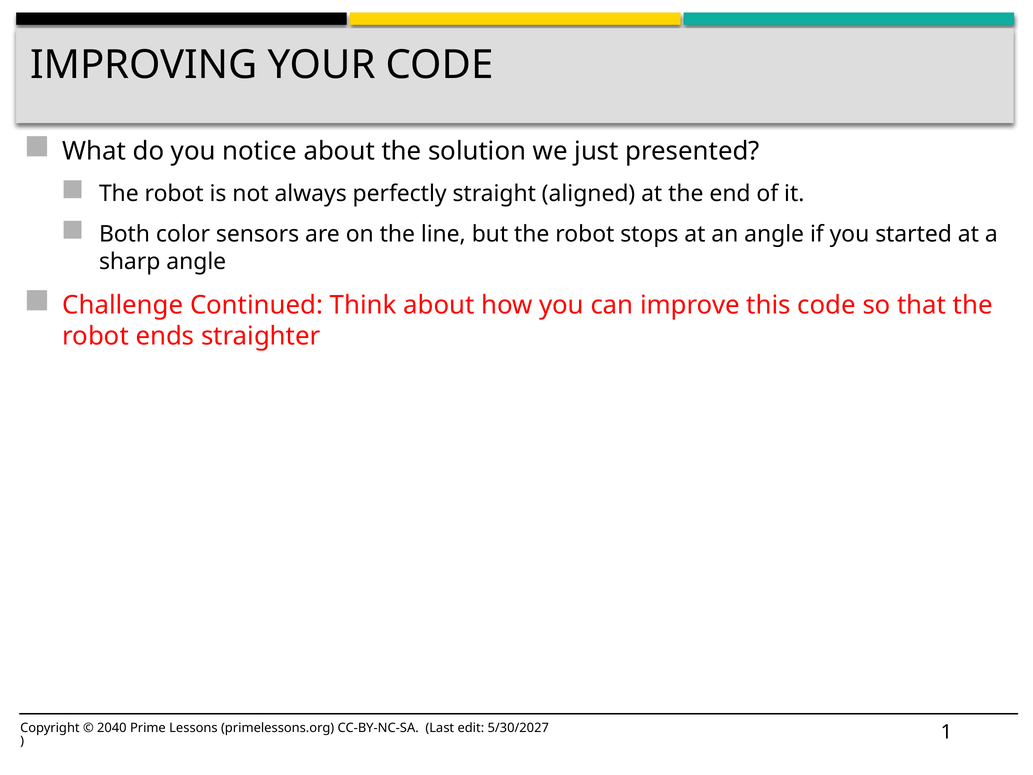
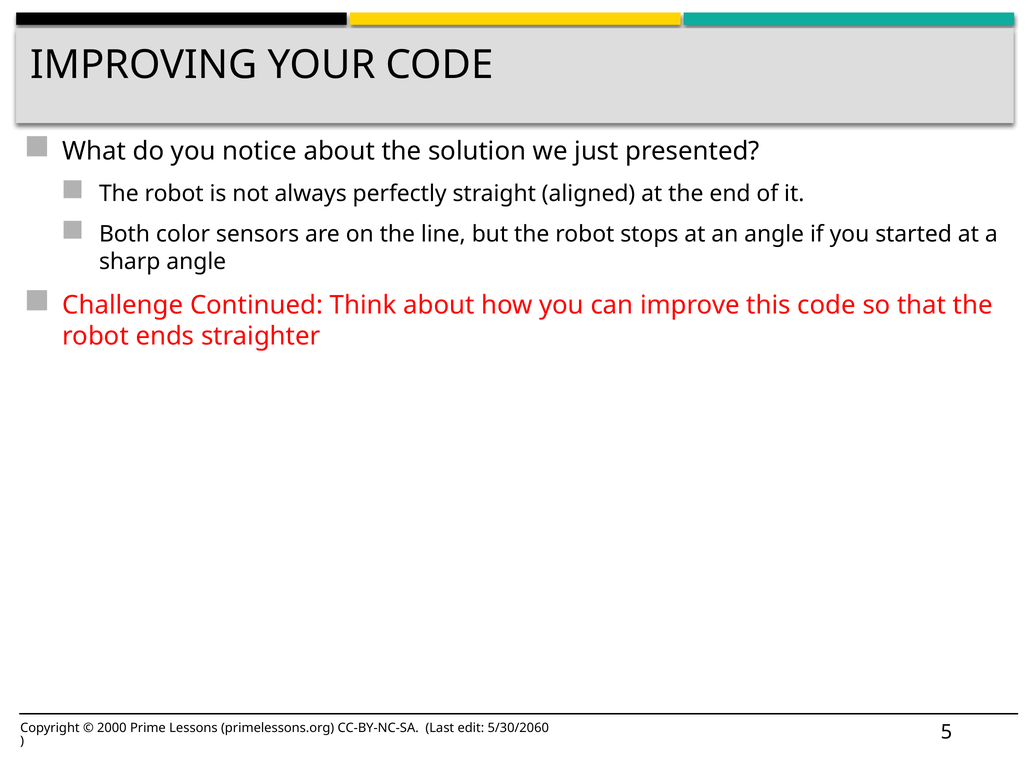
2040: 2040 -> 2000
5/30/2027: 5/30/2027 -> 5/30/2060
1: 1 -> 5
